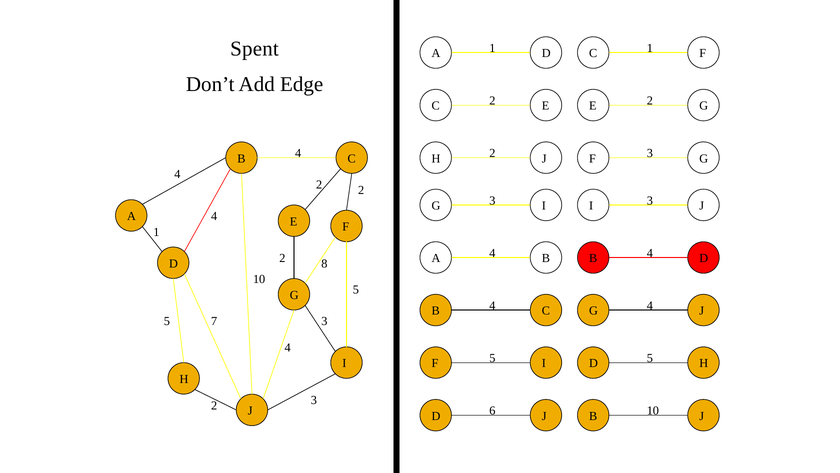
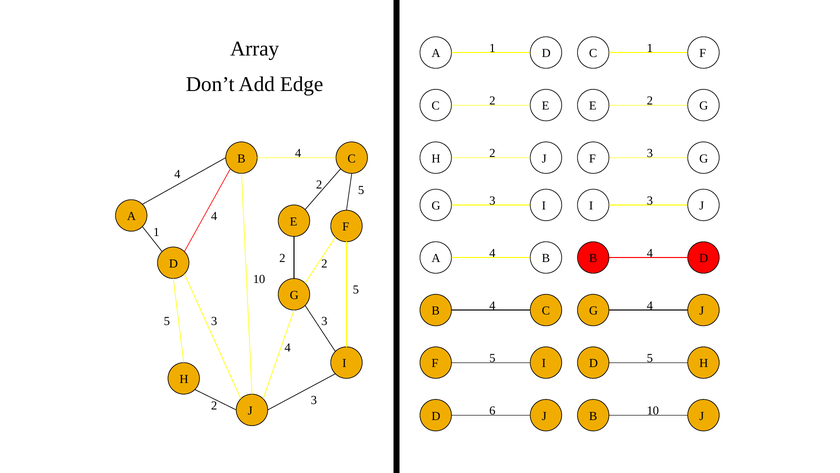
Spent: Spent -> Array
2 at (361, 190): 2 -> 5
8 at (324, 263): 8 -> 2
7 at (214, 321): 7 -> 3
